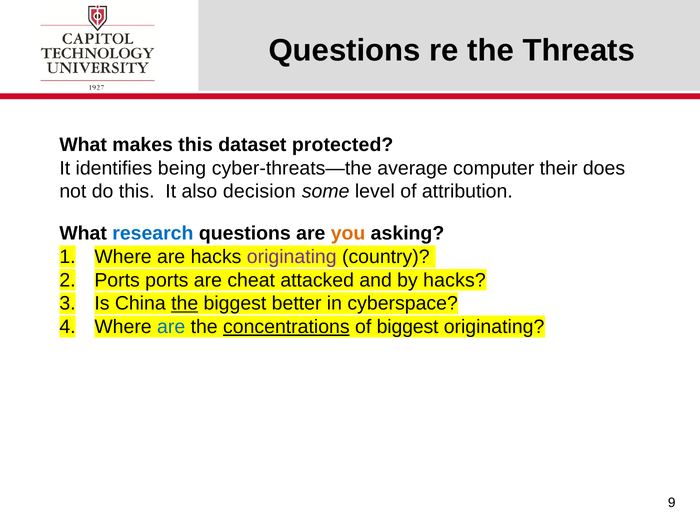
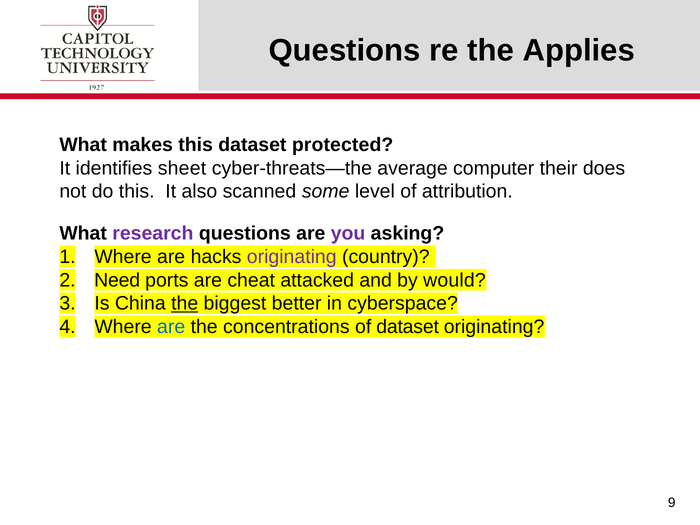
Threats: Threats -> Applies
being: being -> sheet
decision: decision -> scanned
research colour: blue -> purple
you colour: orange -> purple
Ports at (117, 280): Ports -> Need
by hacks: hacks -> would
concentrations underline: present -> none
of biggest: biggest -> dataset
